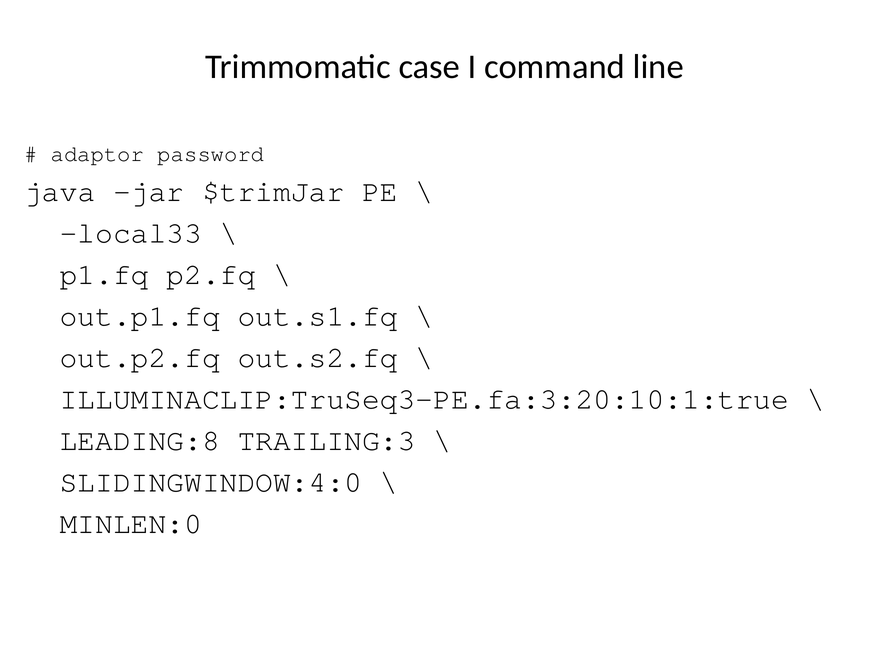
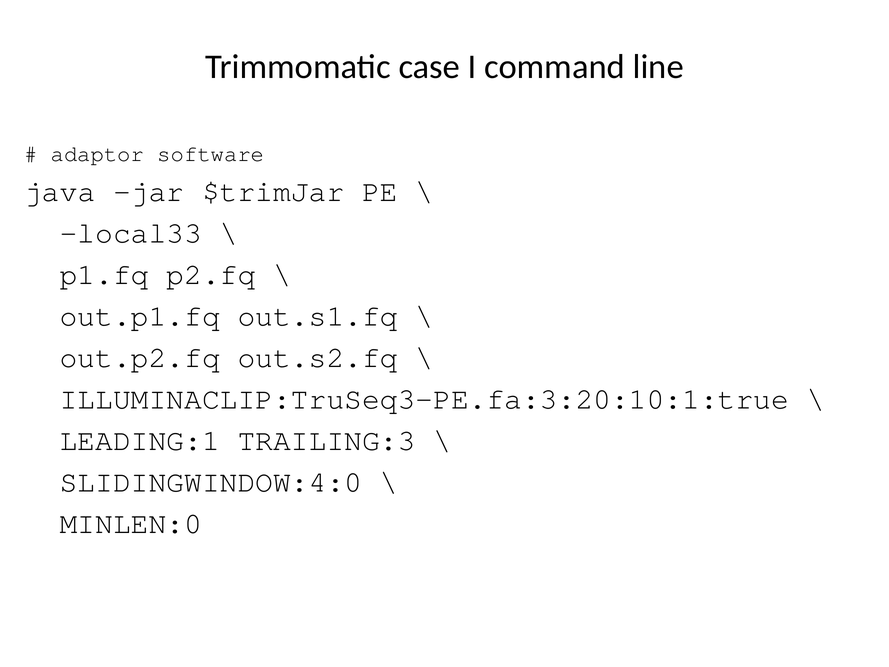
password: password -> software
LEADING:8: LEADING:8 -> LEADING:1
